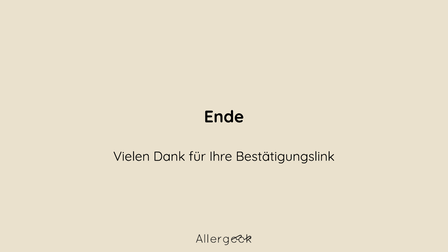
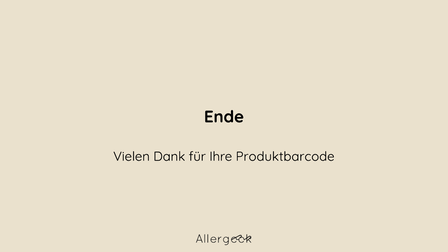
Bestätigungslink: Bestätigungslink -> Produktbarcode
